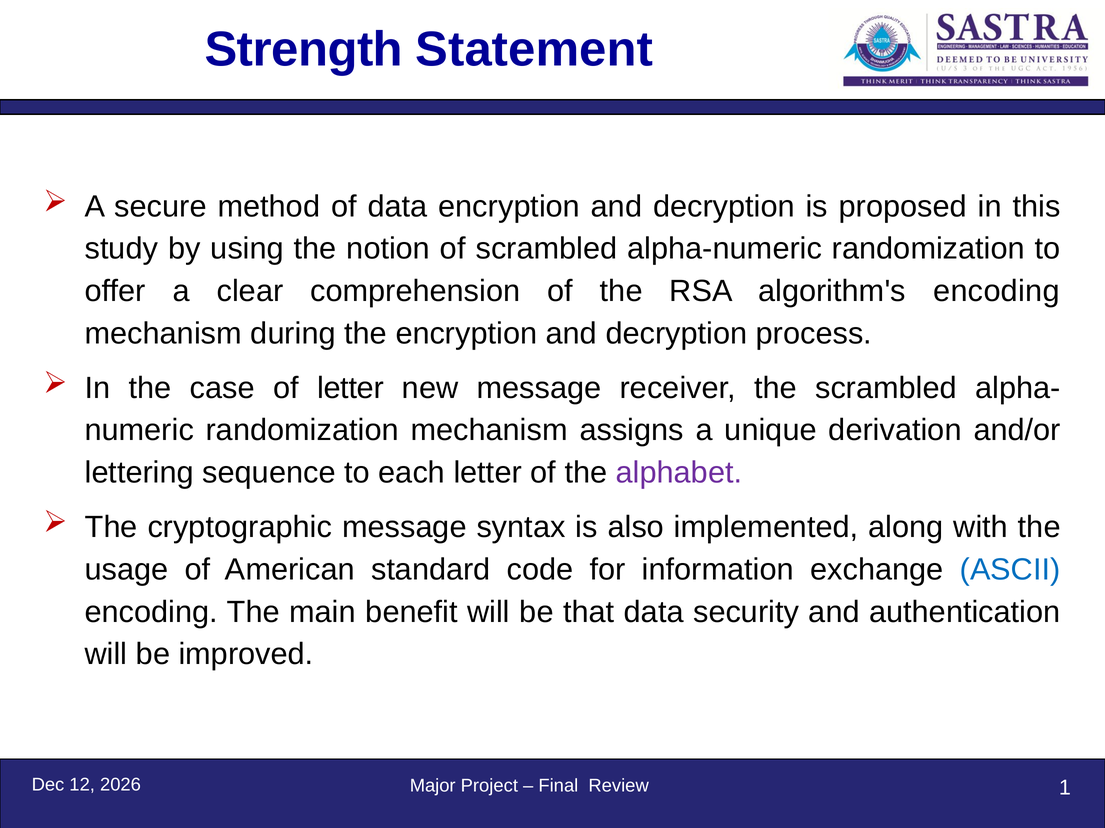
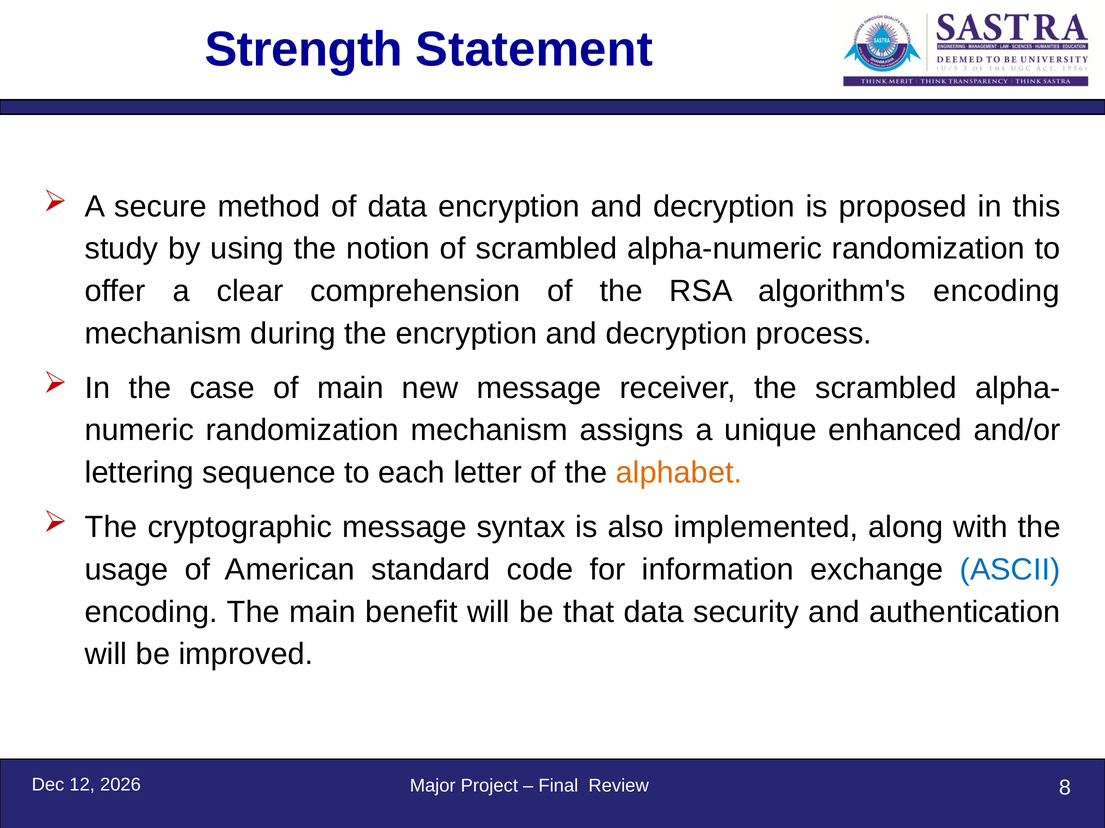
of letter: letter -> main
derivation: derivation -> enhanced
alphabet colour: purple -> orange
1: 1 -> 8
